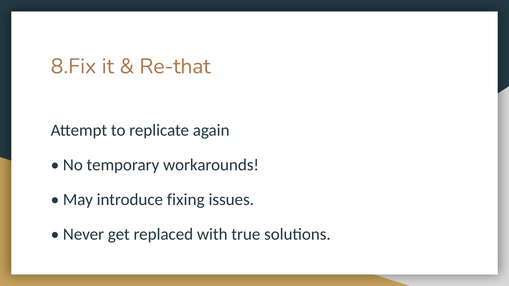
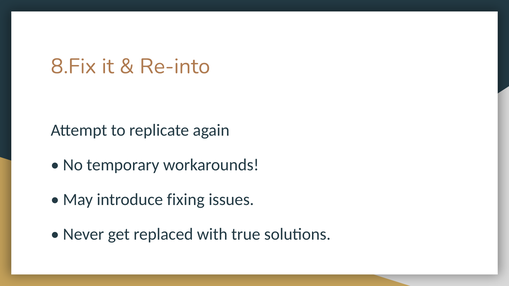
Re-that: Re-that -> Re-into
